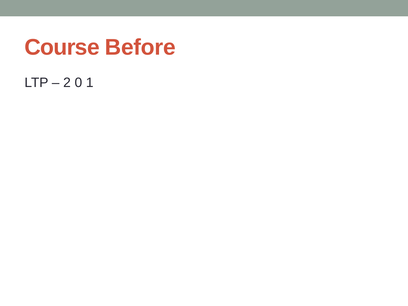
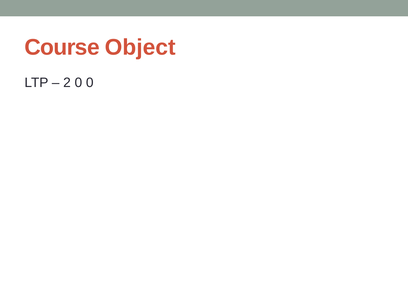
Before: Before -> Object
0 1: 1 -> 0
